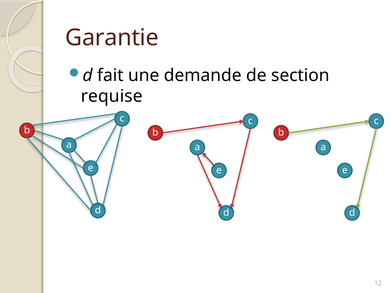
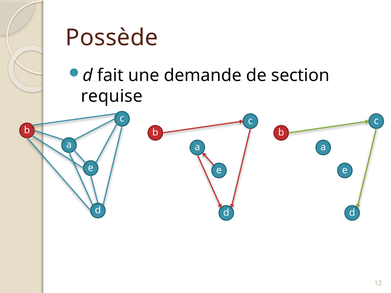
Garantie: Garantie -> Possède
